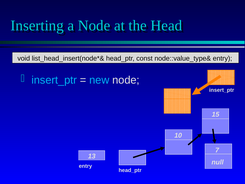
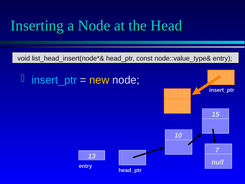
new colour: light blue -> yellow
